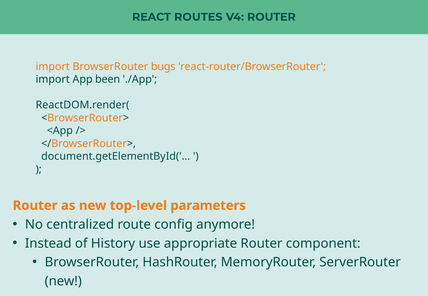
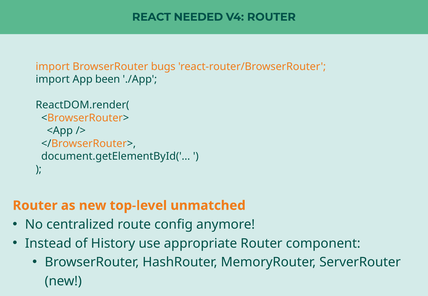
ROUTES: ROUTES -> NEEDED
parameters: parameters -> unmatched
